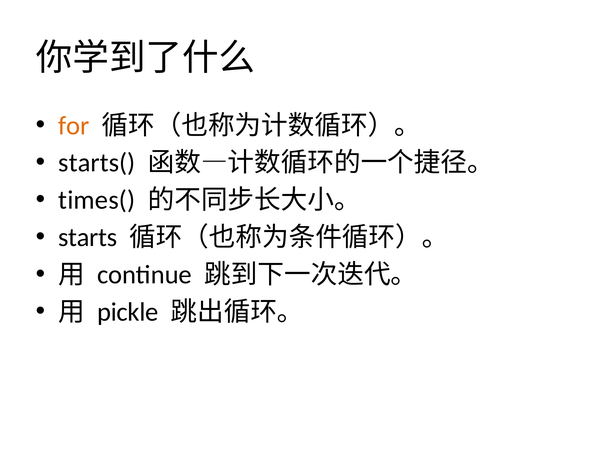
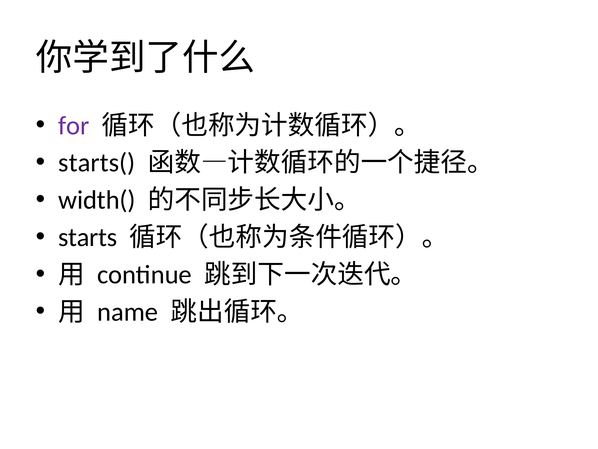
for colour: orange -> purple
times(: times( -> width(
pickle: pickle -> name
